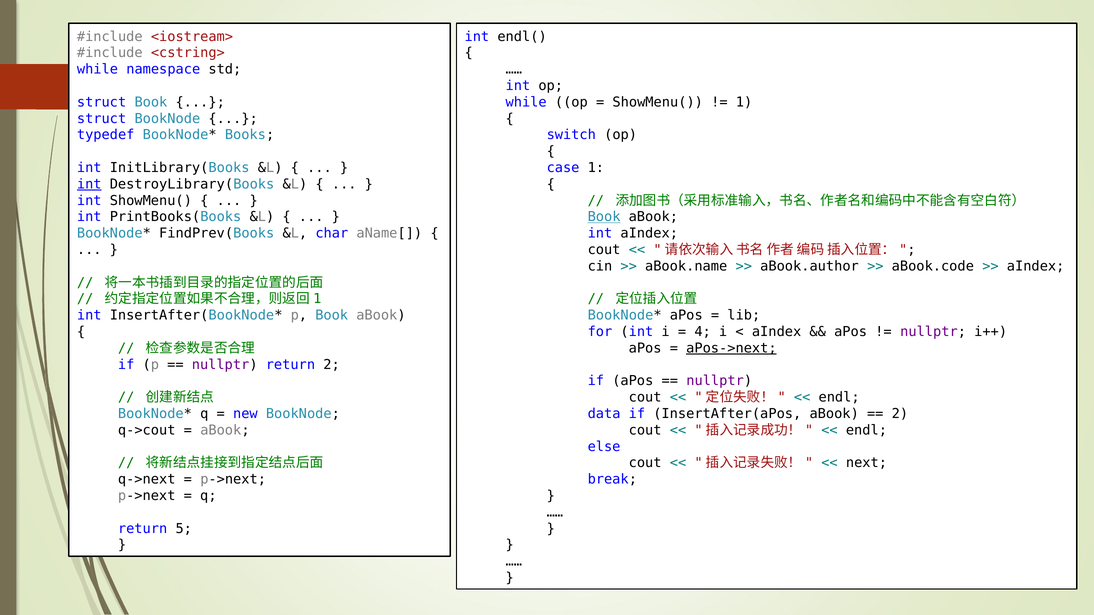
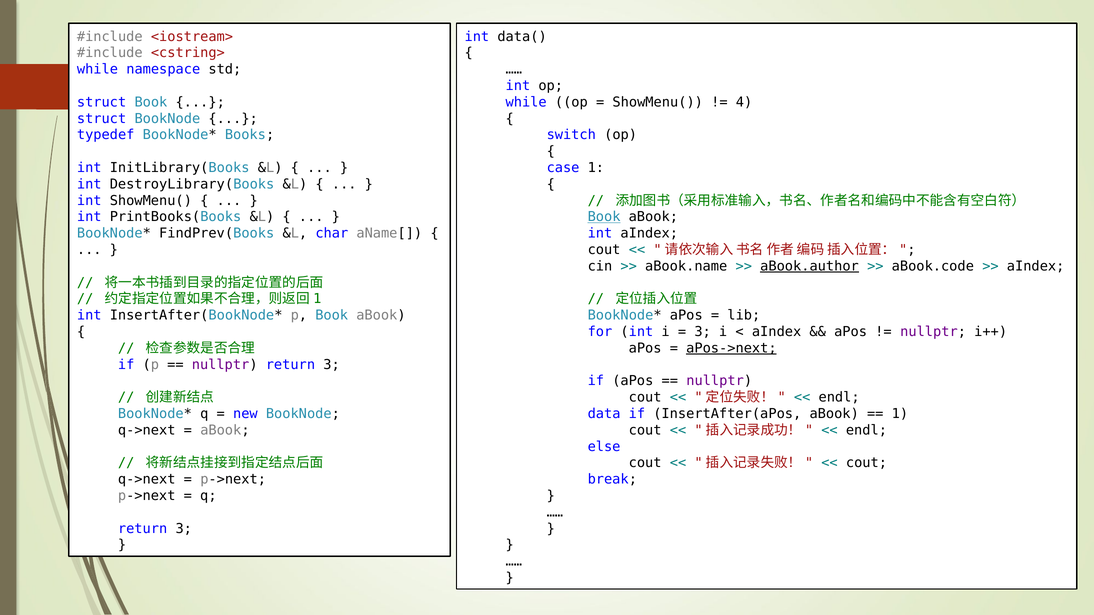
endl(: endl( -> data(
1 at (744, 102): 1 -> 4
int at (89, 184) underline: present -> none
aBook.author underline: none -> present
4 at (703, 332): 4 -> 3
nullptr return 2: 2 -> 3
2 at (900, 414): 2 -> 1
q->cout at (147, 430): q->cout -> q->next
next at (866, 463): next -> cout
5 at (184, 529): 5 -> 3
